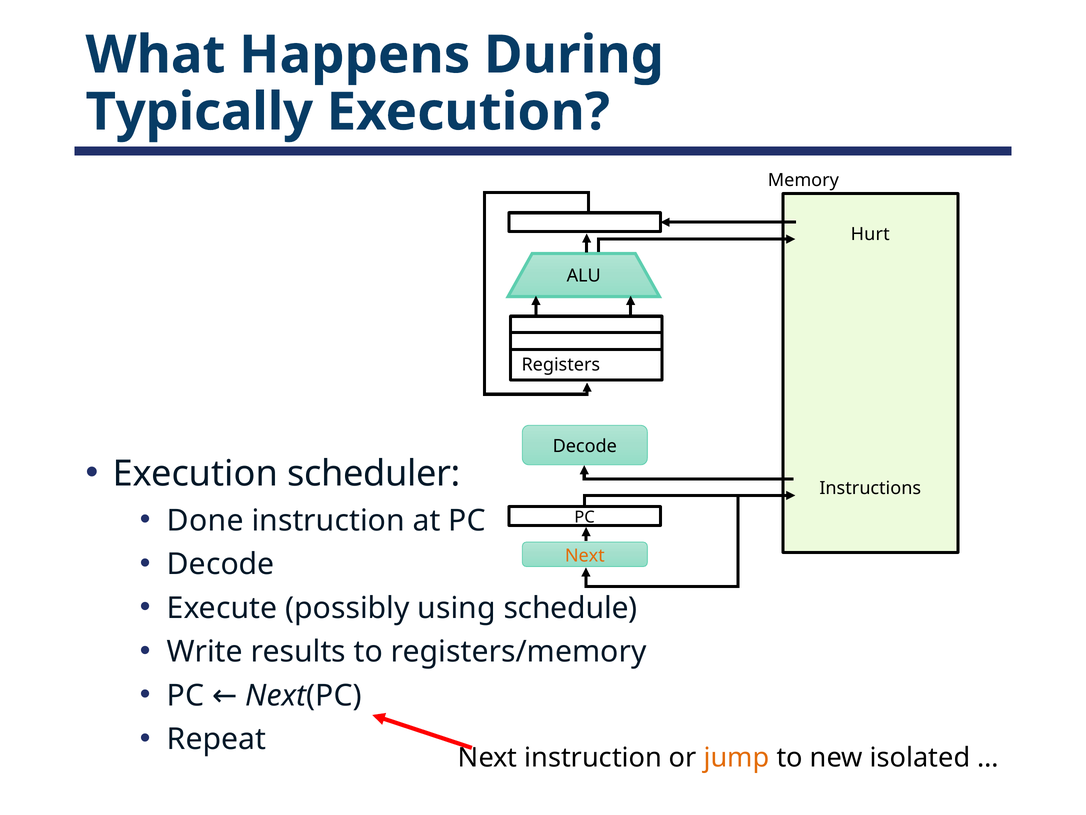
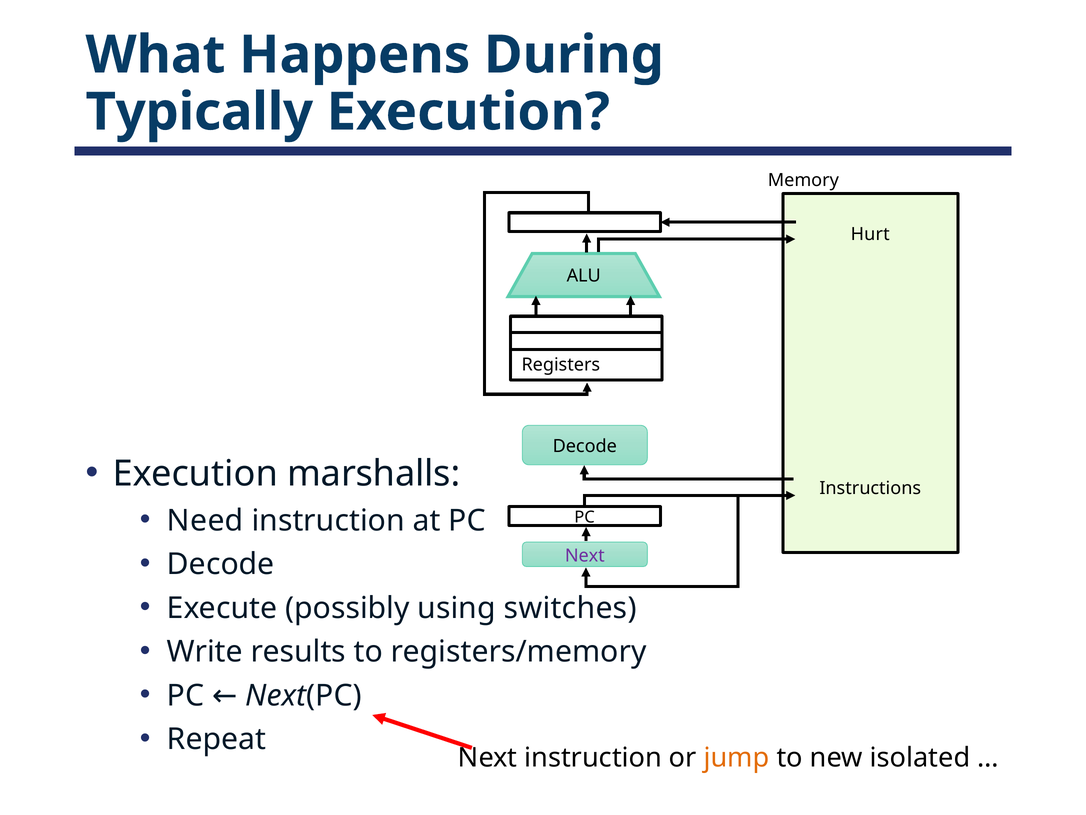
scheduler: scheduler -> marshalls
Done: Done -> Need
Next at (585, 555) colour: orange -> purple
schedule: schedule -> switches
